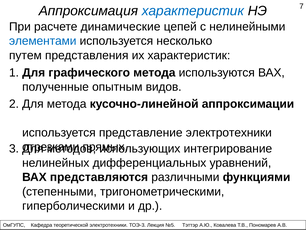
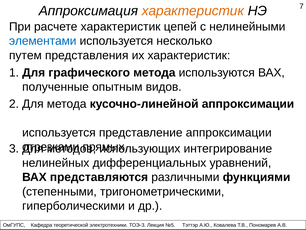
характеристик at (193, 11) colour: blue -> orange
расчете динамические: динамические -> характеристик
представление электротехники: электротехники -> аппроксимации
